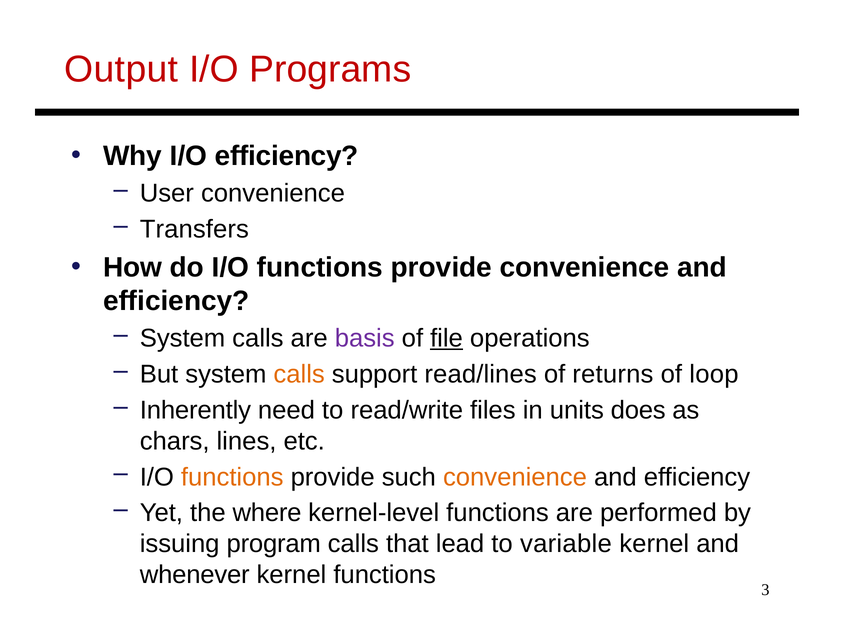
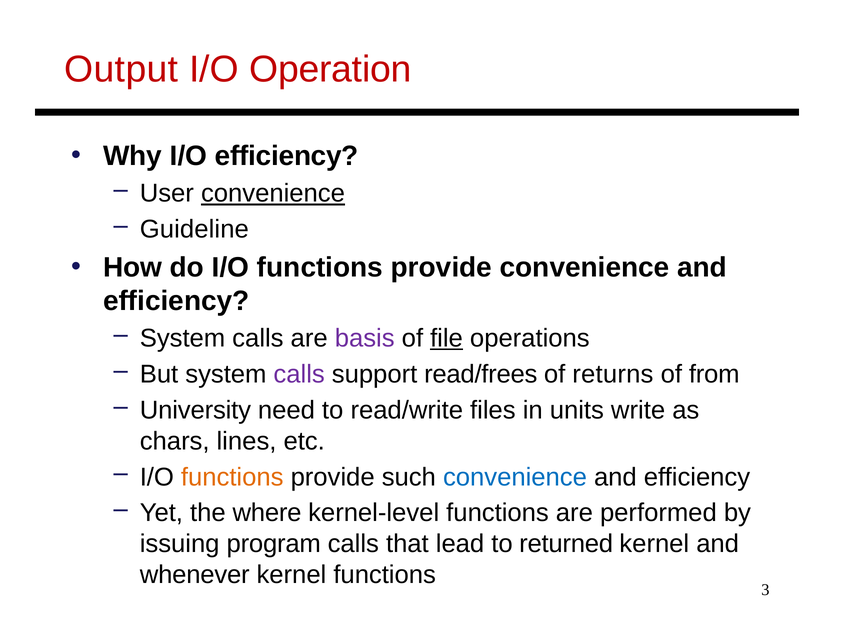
Programs: Programs -> Operation
convenience at (273, 193) underline: none -> present
Transfers: Transfers -> Guideline
calls at (299, 374) colour: orange -> purple
read/lines: read/lines -> read/frees
loop: loop -> from
Inherently: Inherently -> University
does: does -> write
convenience at (515, 477) colour: orange -> blue
variable: variable -> returned
